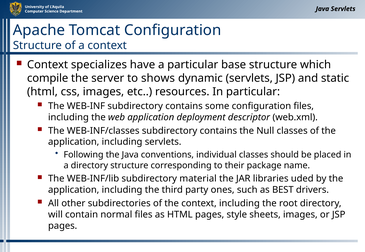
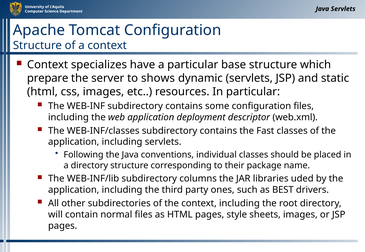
compile: compile -> prepare
Null: Null -> Fast
material: material -> columns
